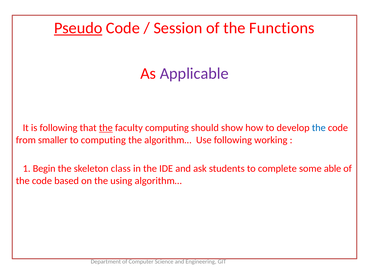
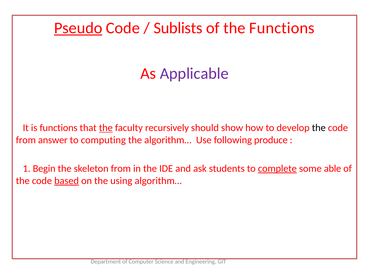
Session: Session -> Sublists
is following: following -> functions
faculty computing: computing -> recursively
the at (319, 128) colour: blue -> black
smaller: smaller -> answer
working: working -> produce
skeleton class: class -> from
complete underline: none -> present
based underline: none -> present
